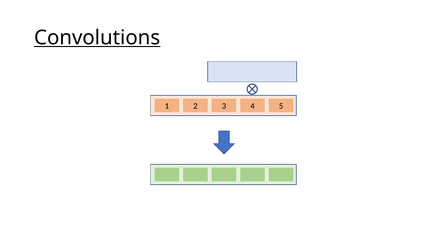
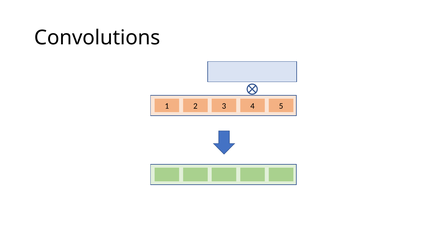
Convolutions underline: present -> none
